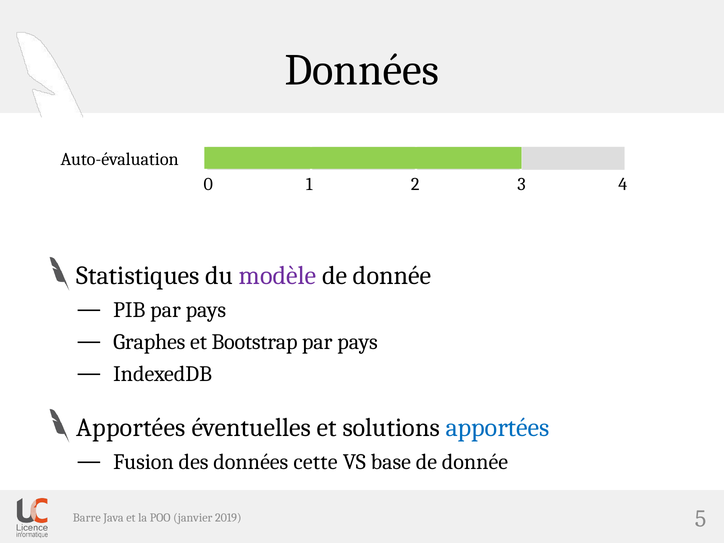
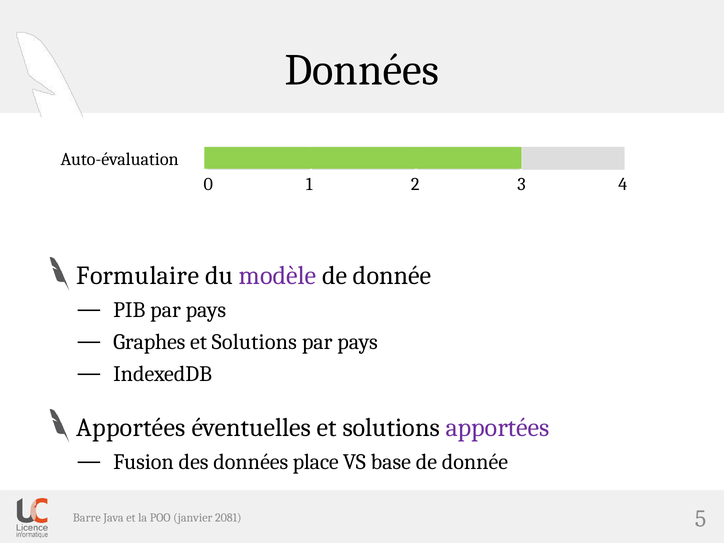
Statistiques: Statistiques -> Formulaire
Bootstrap at (255, 342): Bootstrap -> Solutions
apportées at (498, 428) colour: blue -> purple
cette: cette -> place
2019: 2019 -> 2081
